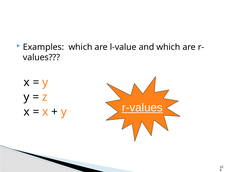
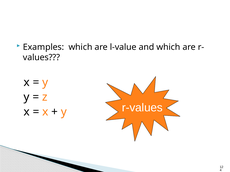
r-values underline: present -> none
